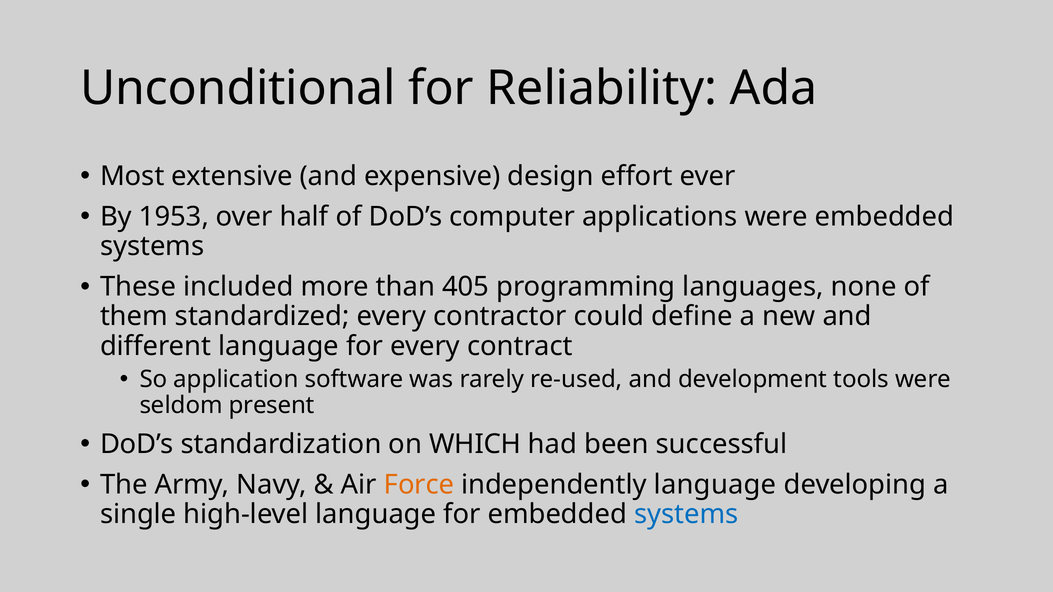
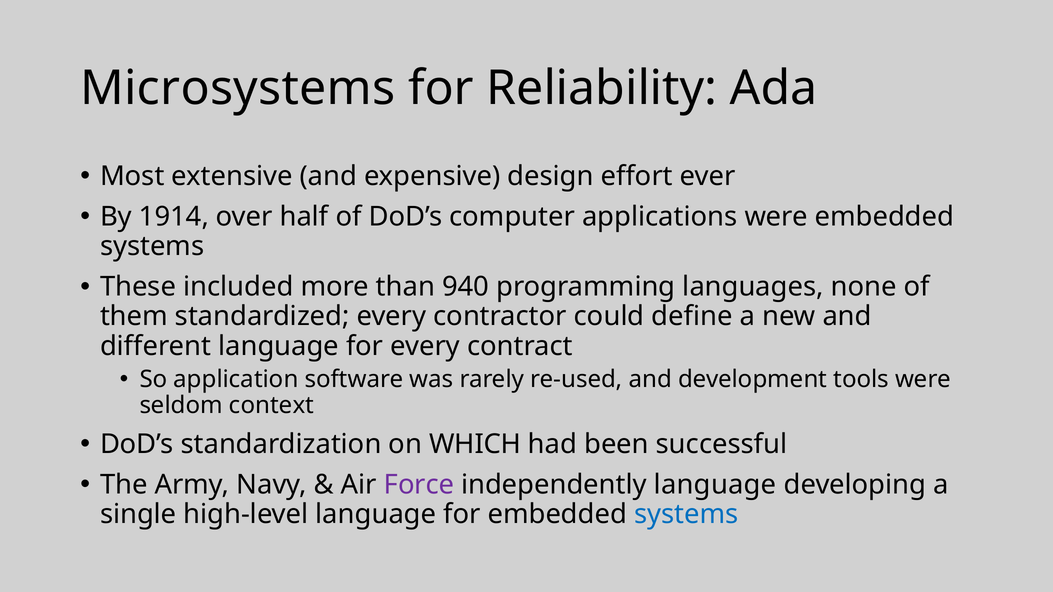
Unconditional: Unconditional -> Microsystems
1953: 1953 -> 1914
405: 405 -> 940
present: present -> context
Force colour: orange -> purple
